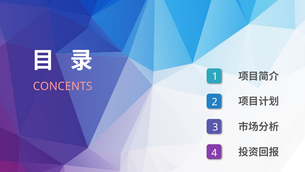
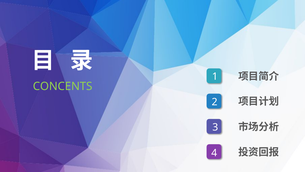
CONCENTS colour: pink -> light green
